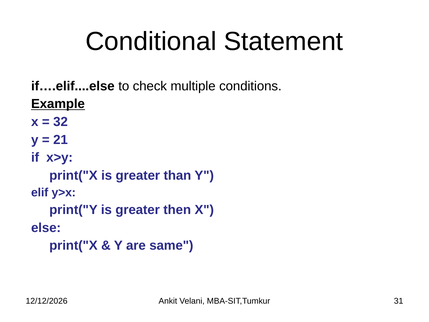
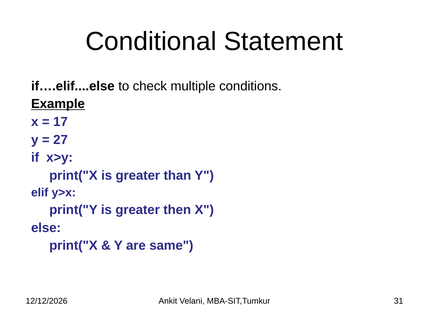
32: 32 -> 17
21: 21 -> 27
